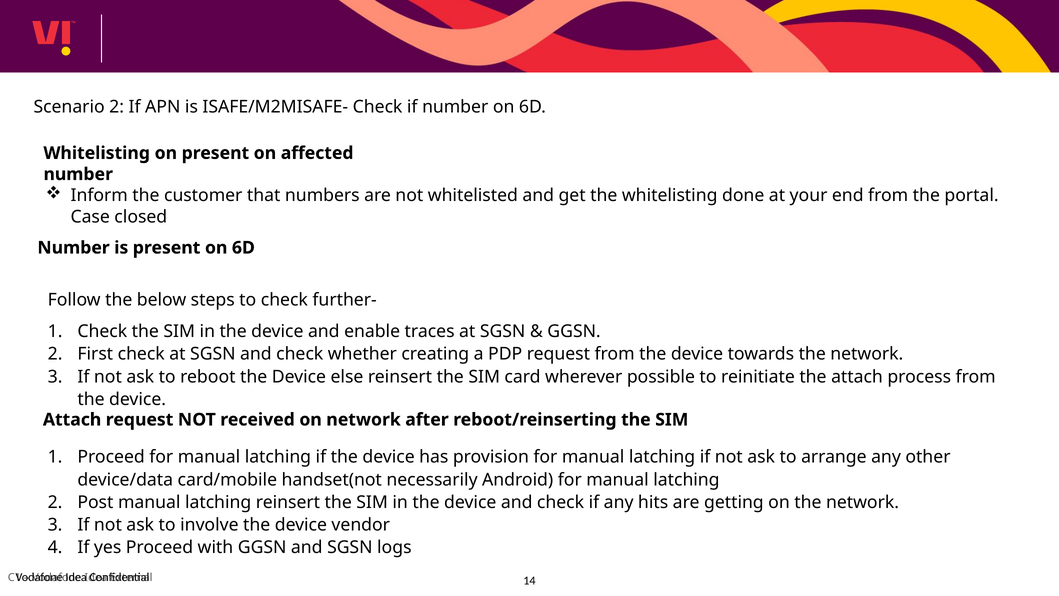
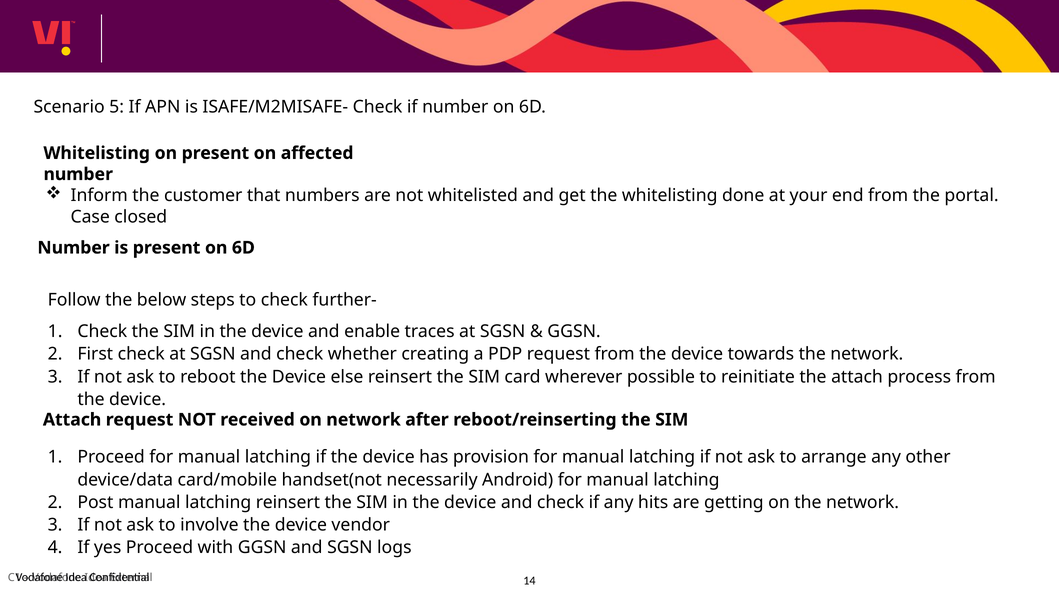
Scenario 2: 2 -> 5
